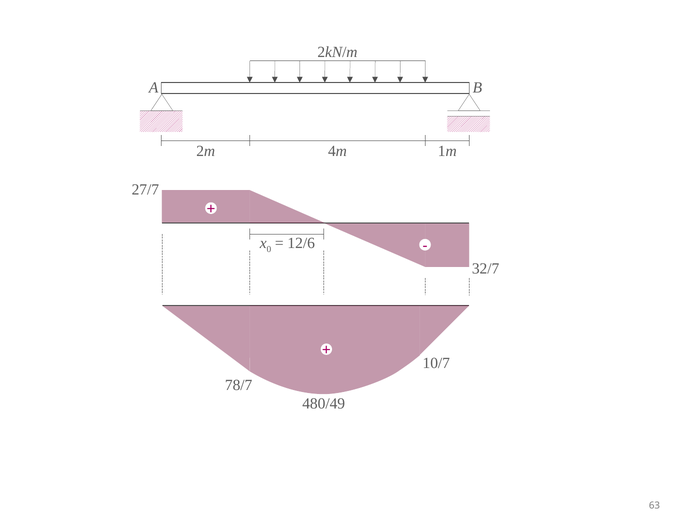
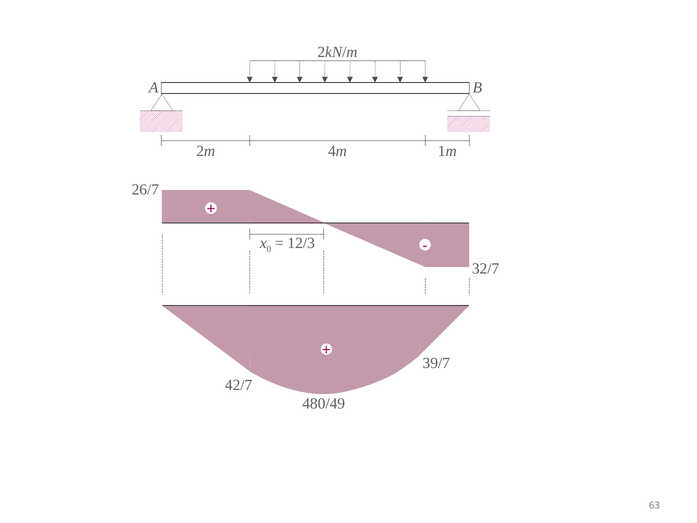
27/7: 27/7 -> 26/7
12/6: 12/6 -> 12/3
10/7: 10/7 -> 39/7
78/7: 78/7 -> 42/7
